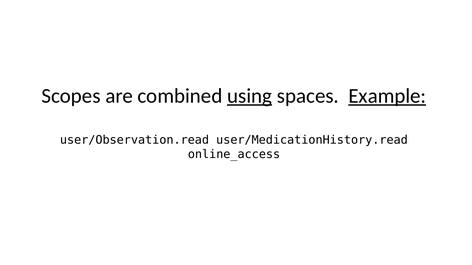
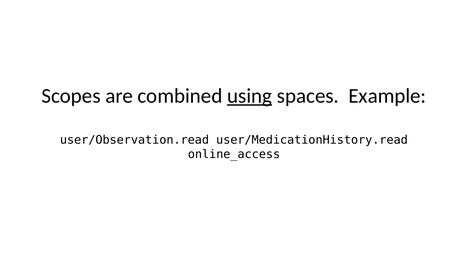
Example underline: present -> none
